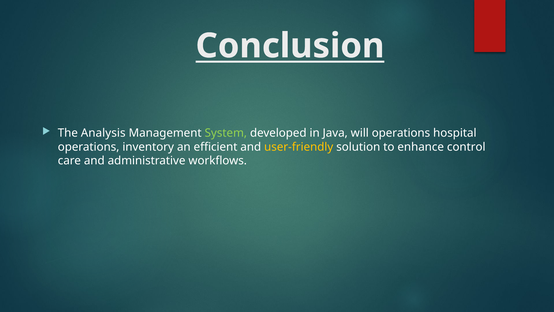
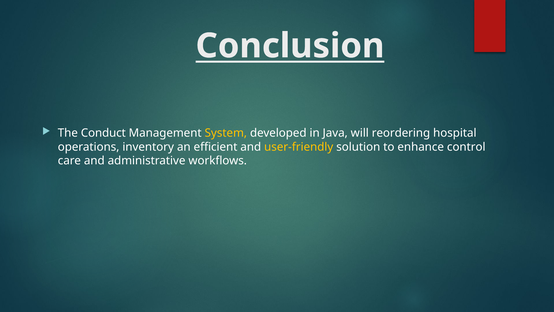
Analysis: Analysis -> Conduct
System colour: light green -> yellow
will operations: operations -> reordering
